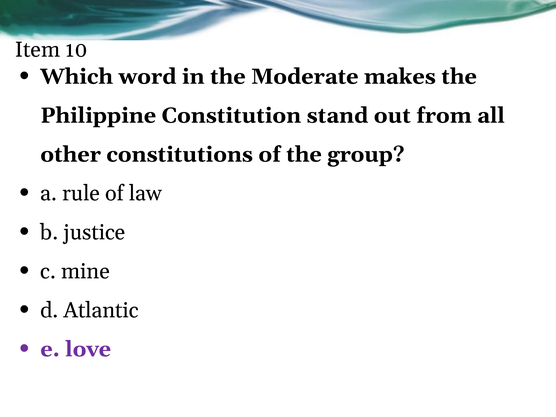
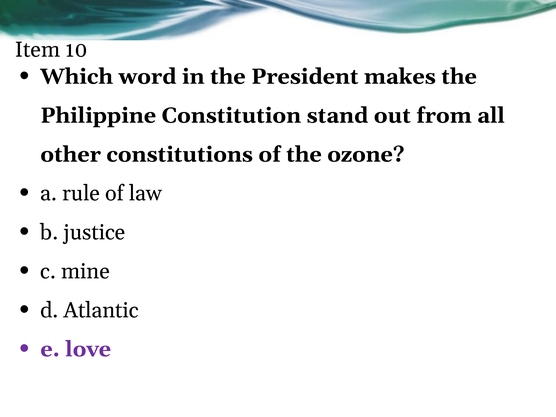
Moderate: Moderate -> President
group: group -> ozone
